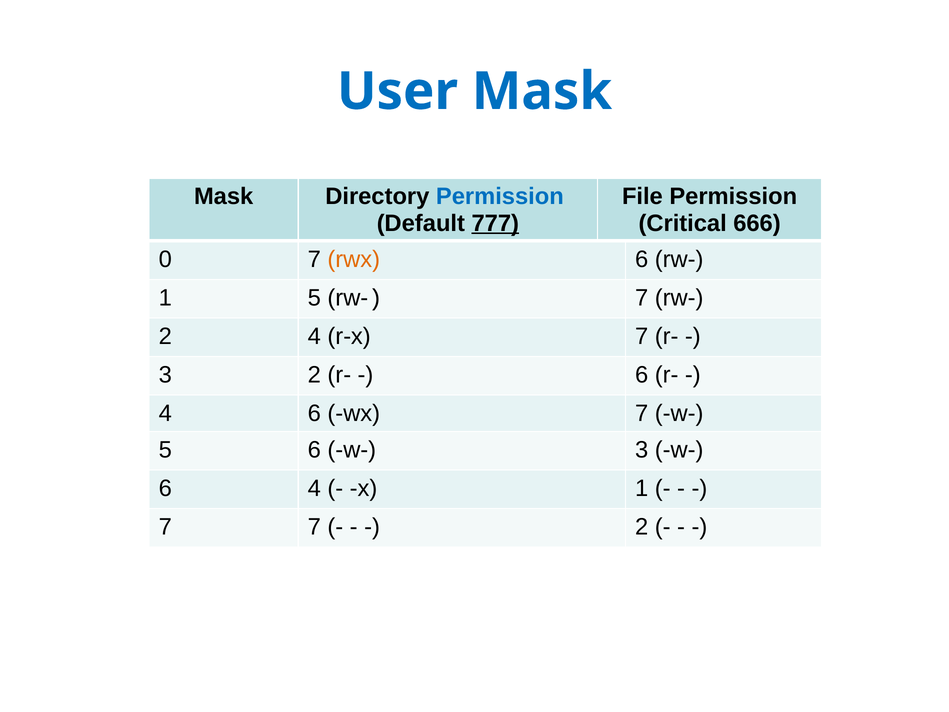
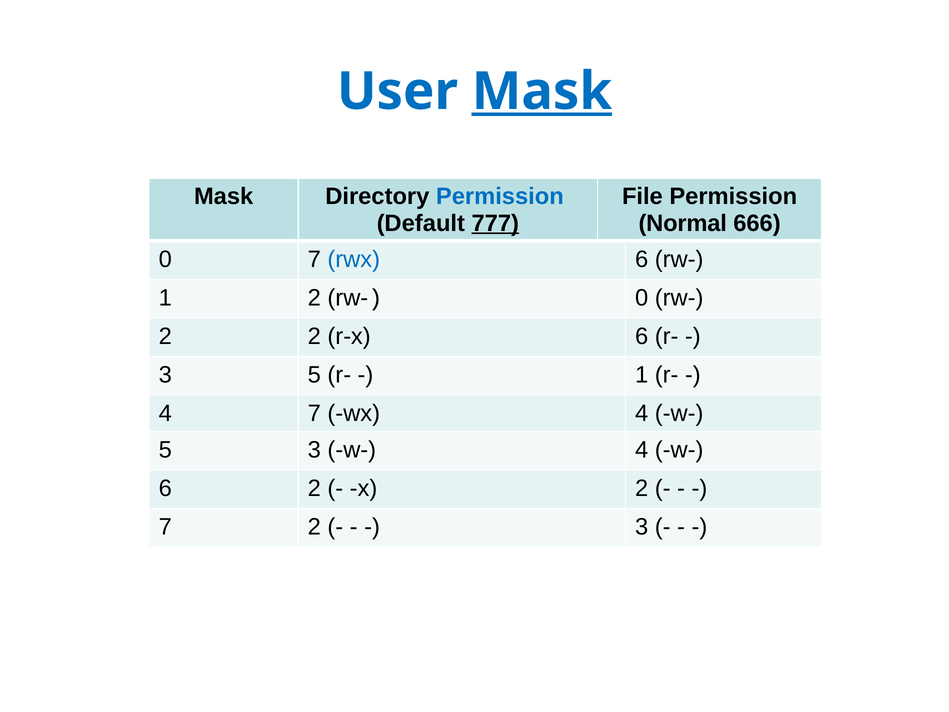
Mask at (542, 91) underline: none -> present
Critical: Critical -> Normal
rwx colour: orange -> blue
1 5: 5 -> 2
rw- 7: 7 -> 0
2 4: 4 -> 2
r-x 7: 7 -> 6
3 2: 2 -> 5
6 at (642, 375): 6 -> 1
4 6: 6 -> 7
wx 7: 7 -> 4
5 6: 6 -> 3
w- 3: 3 -> 4
6 4: 4 -> 2
x 1: 1 -> 2
7 7: 7 -> 2
2 at (642, 527): 2 -> 3
